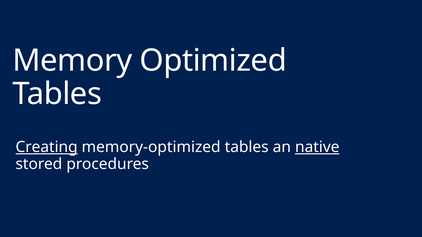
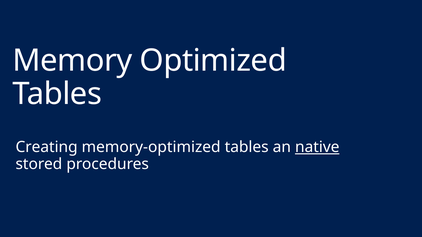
Creating underline: present -> none
